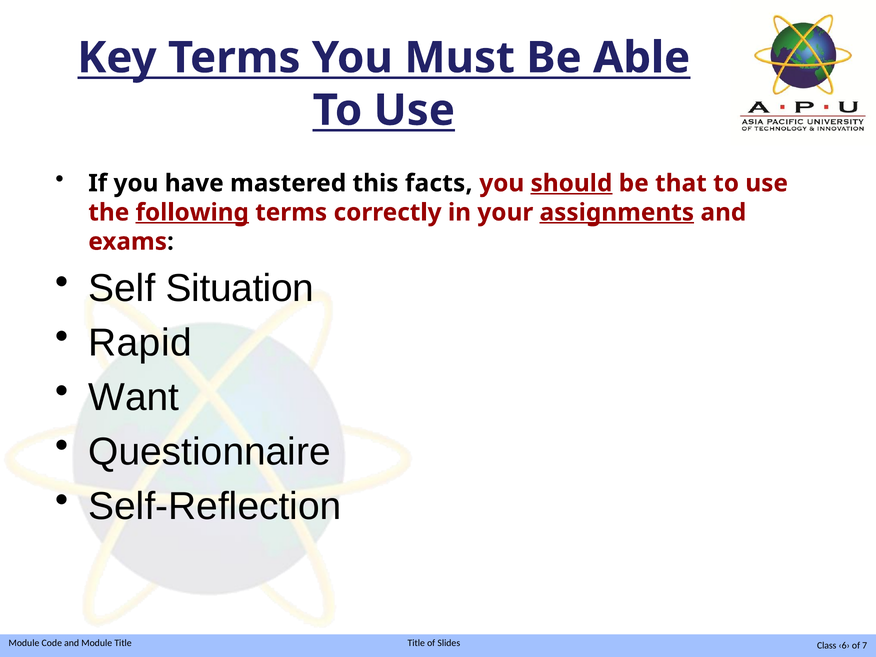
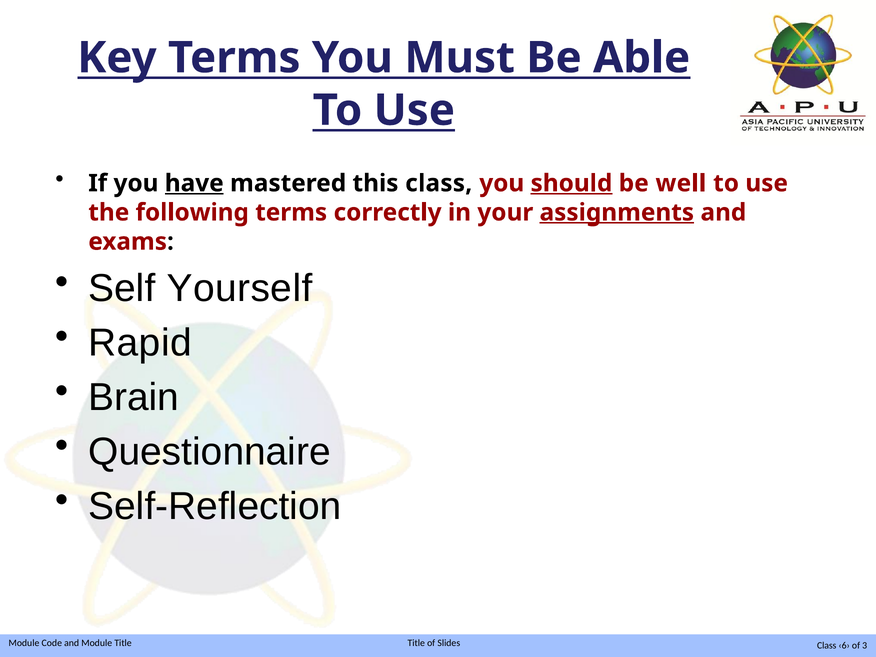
have underline: none -> present
this facts: facts -> class
that: that -> well
following underline: present -> none
Situation: Situation -> Yourself
Want: Want -> Brain
7: 7 -> 3
